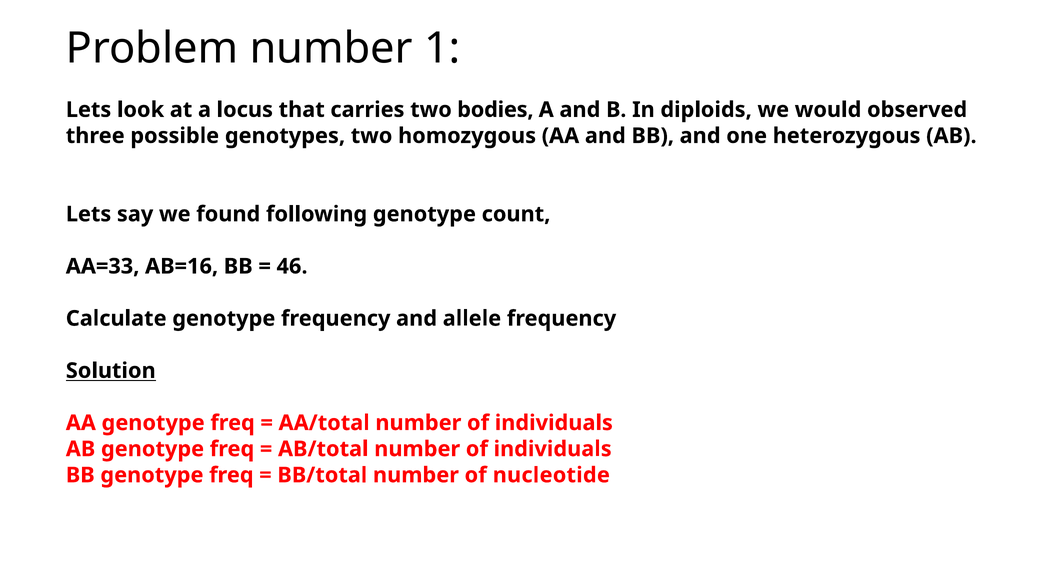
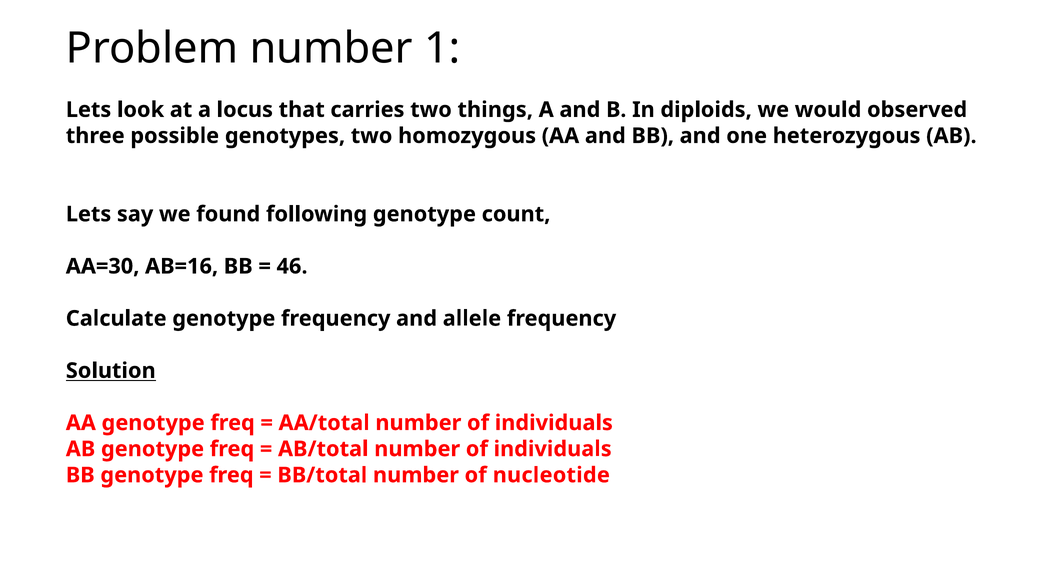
bodies: bodies -> things
AA=33: AA=33 -> AA=30
